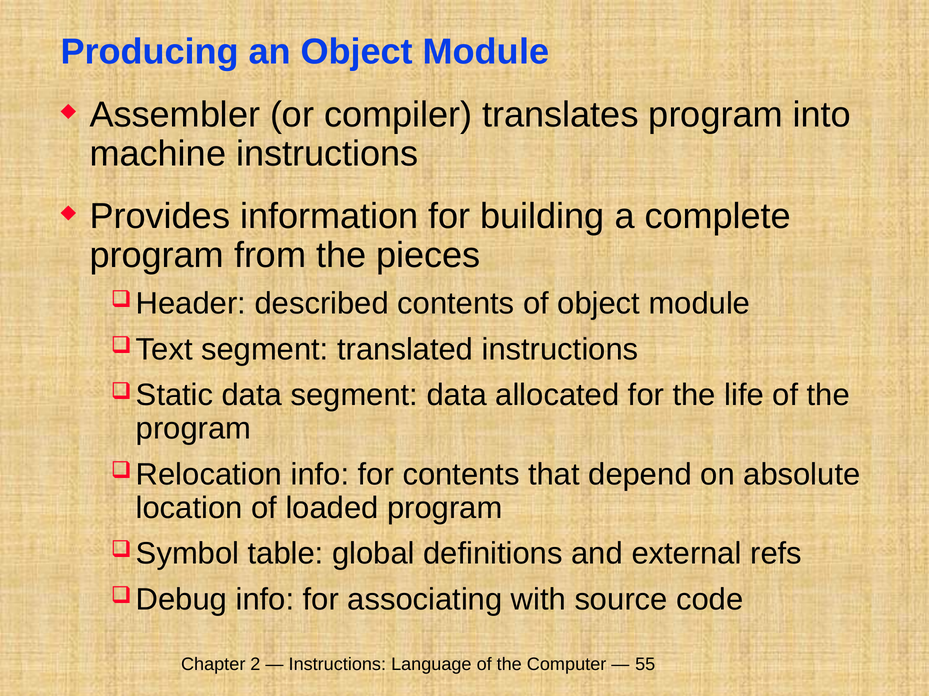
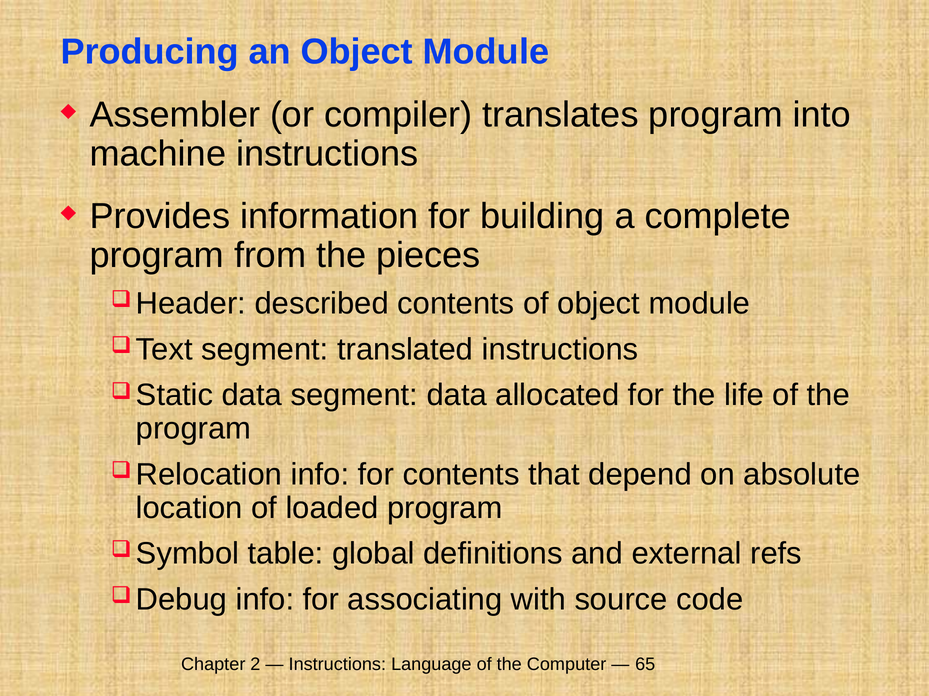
55: 55 -> 65
